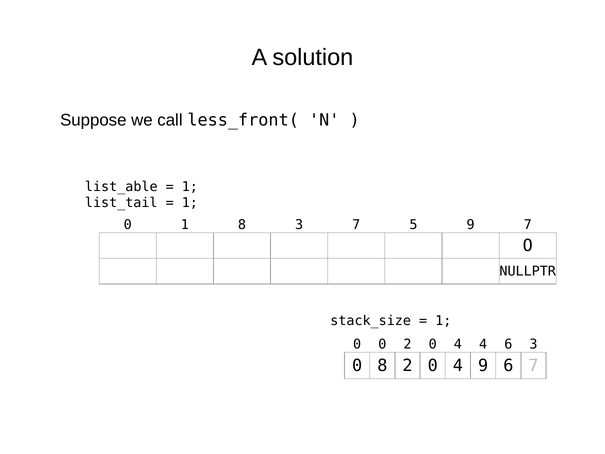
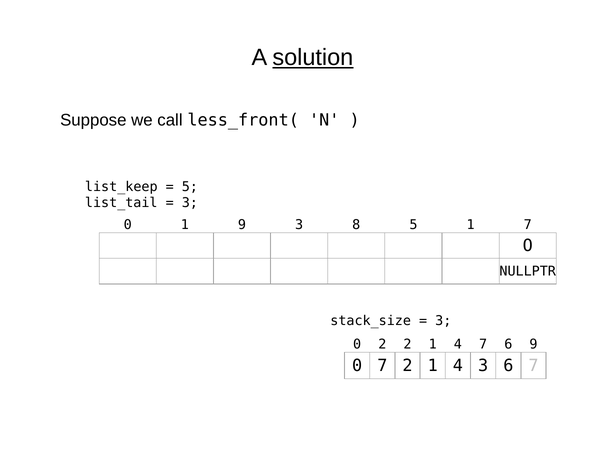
solution underline: none -> present
list_able: list_able -> list_keep
1 at (190, 187): 1 -> 5
1 at (190, 203): 1 -> 3
1 8: 8 -> 9
3 7: 7 -> 8
5 9: 9 -> 1
1 at (443, 321): 1 -> 3
0 0: 0 -> 2
0 at (433, 344): 0 -> 1
4 4: 4 -> 7
6 3: 3 -> 9
0 8: 8 -> 7
0 at (433, 365): 0 -> 1
4 9: 9 -> 3
